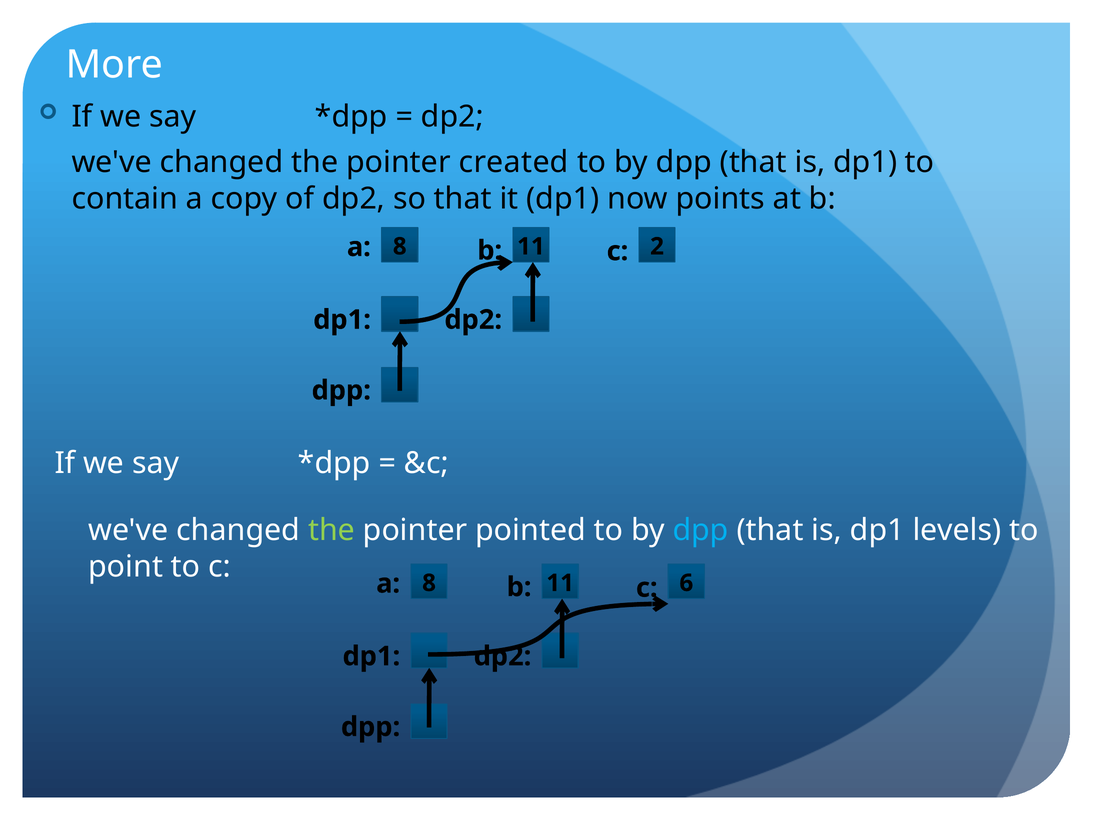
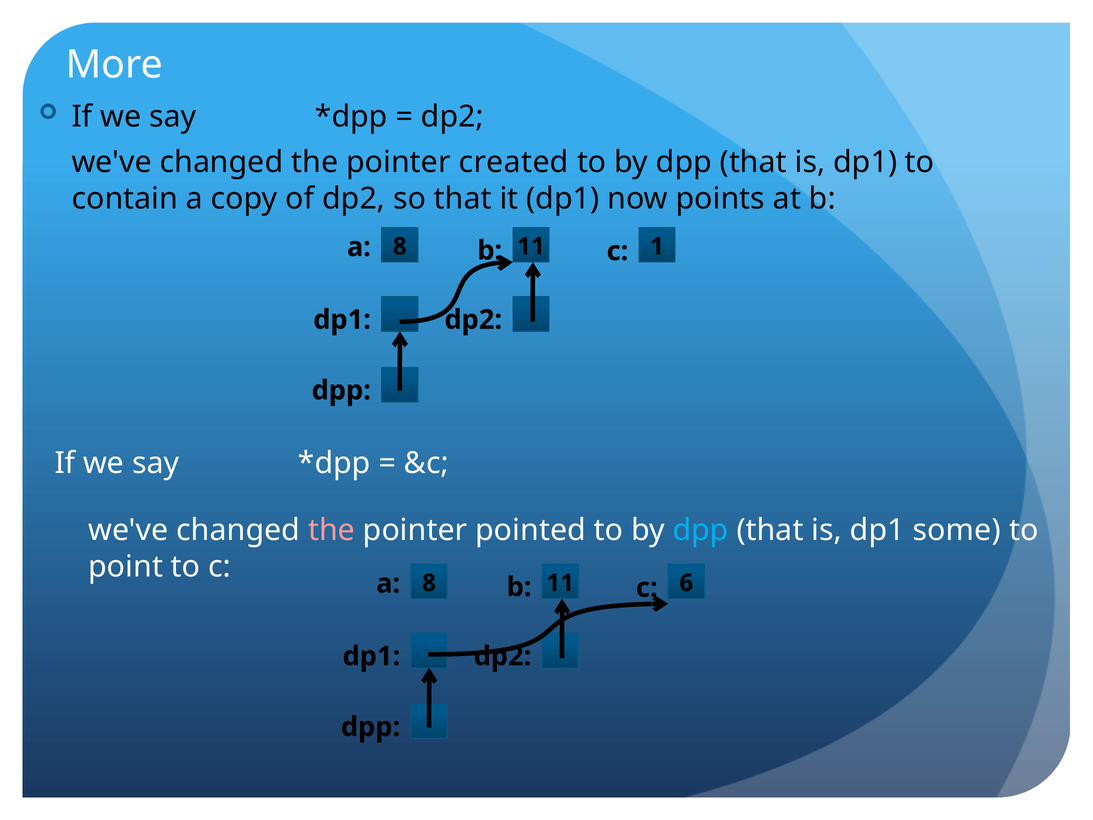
2: 2 -> 1
the at (332, 530) colour: light green -> pink
levels: levels -> some
